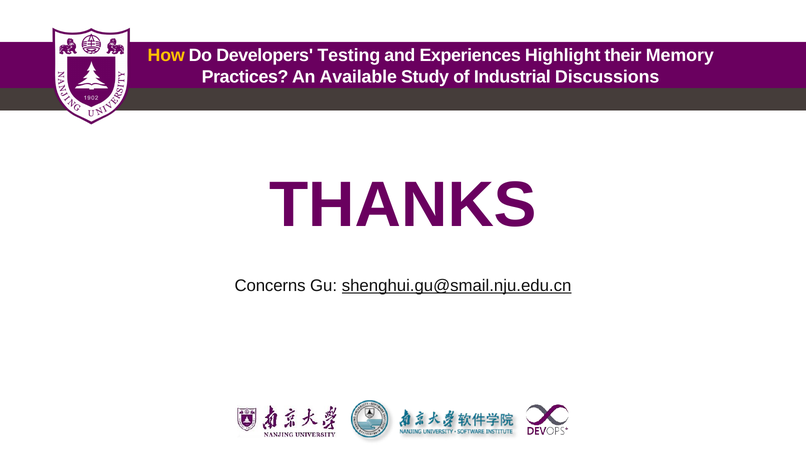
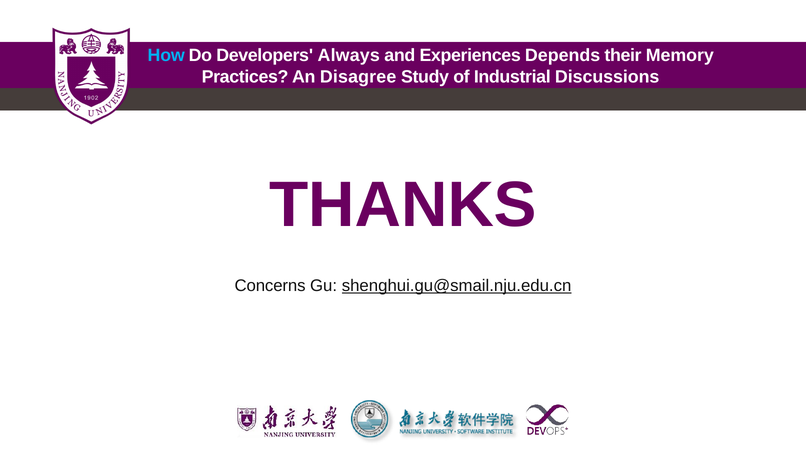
How colour: yellow -> light blue
Testing: Testing -> Always
Highlight: Highlight -> Depends
Available: Available -> Disagree
